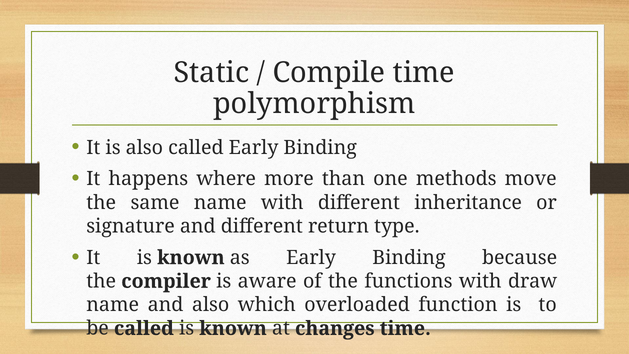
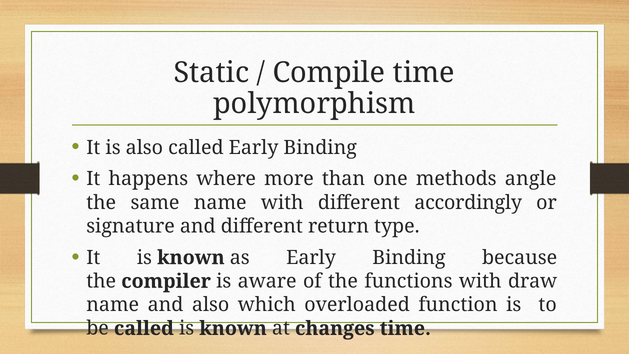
move: move -> angle
inheritance: inheritance -> accordingly
